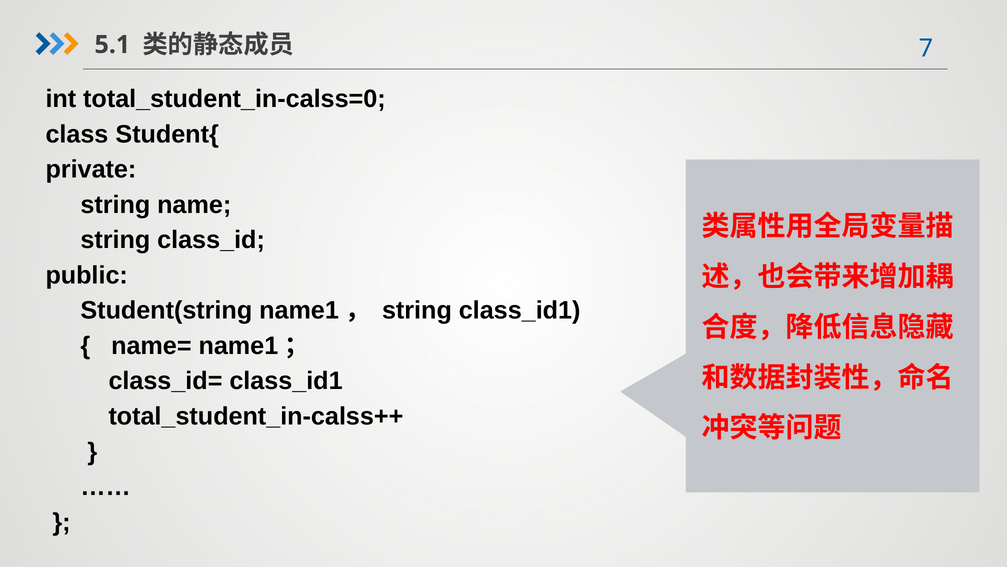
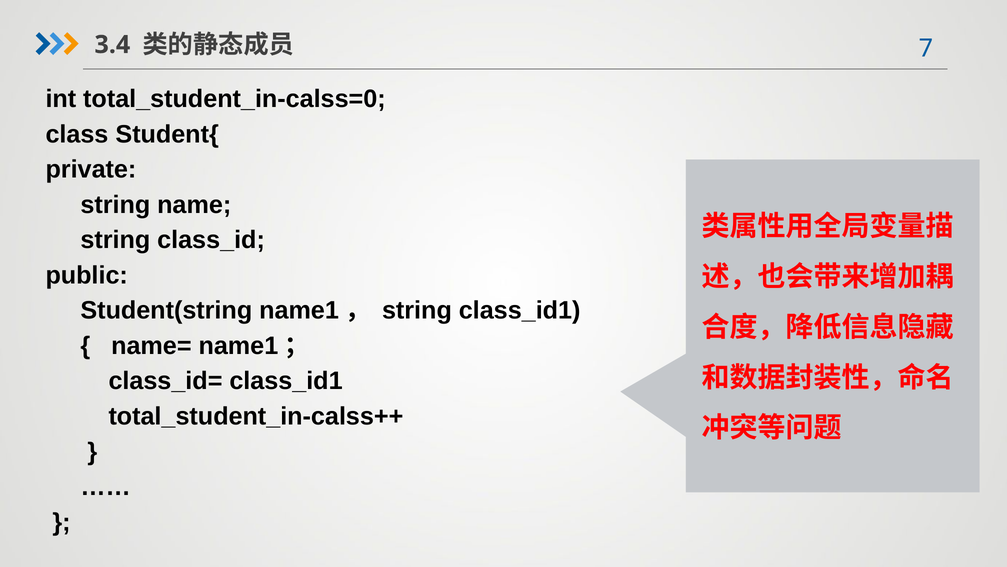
5.1: 5.1 -> 3.4
